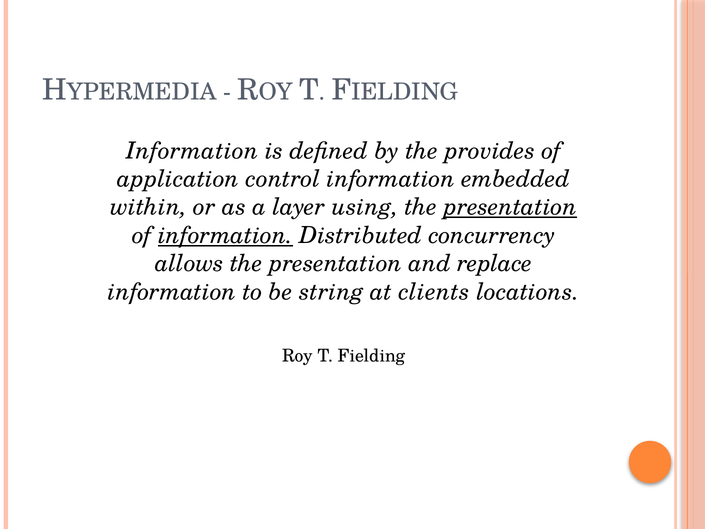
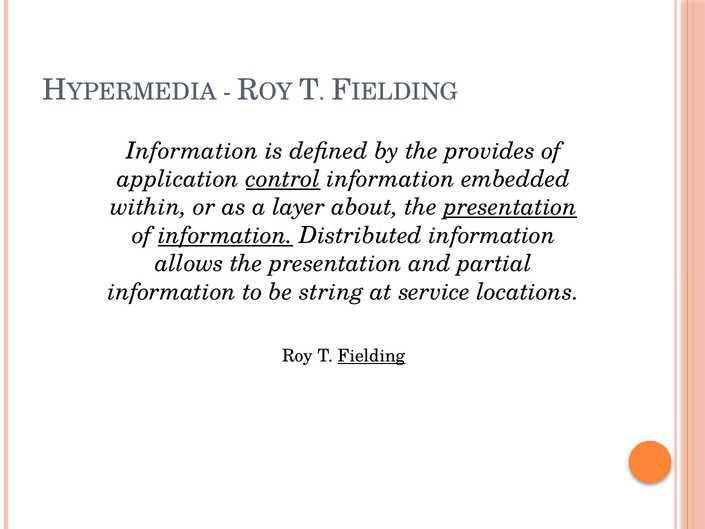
control underline: none -> present
using: using -> about
Distributed concurrency: concurrency -> information
replace: replace -> partial
clients: clients -> service
Fielding underline: none -> present
